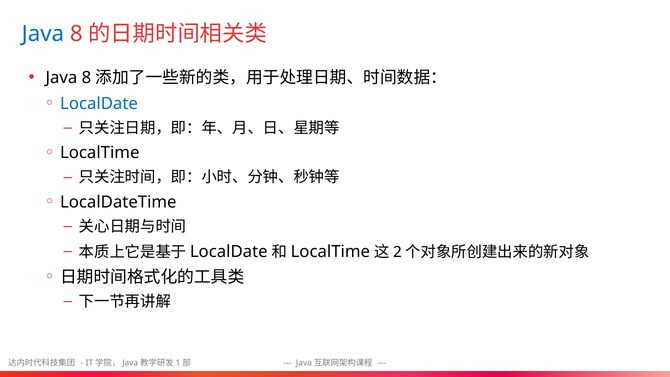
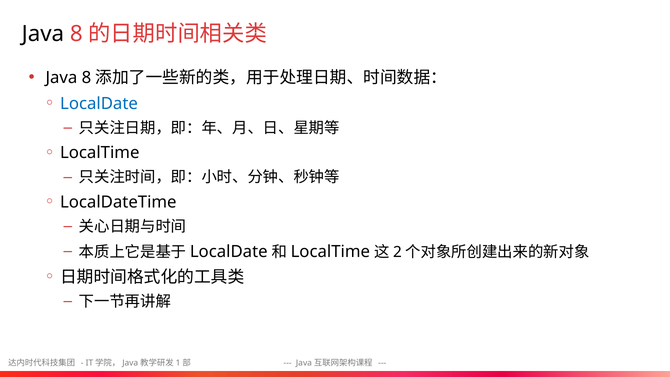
Java at (43, 34) colour: blue -> black
